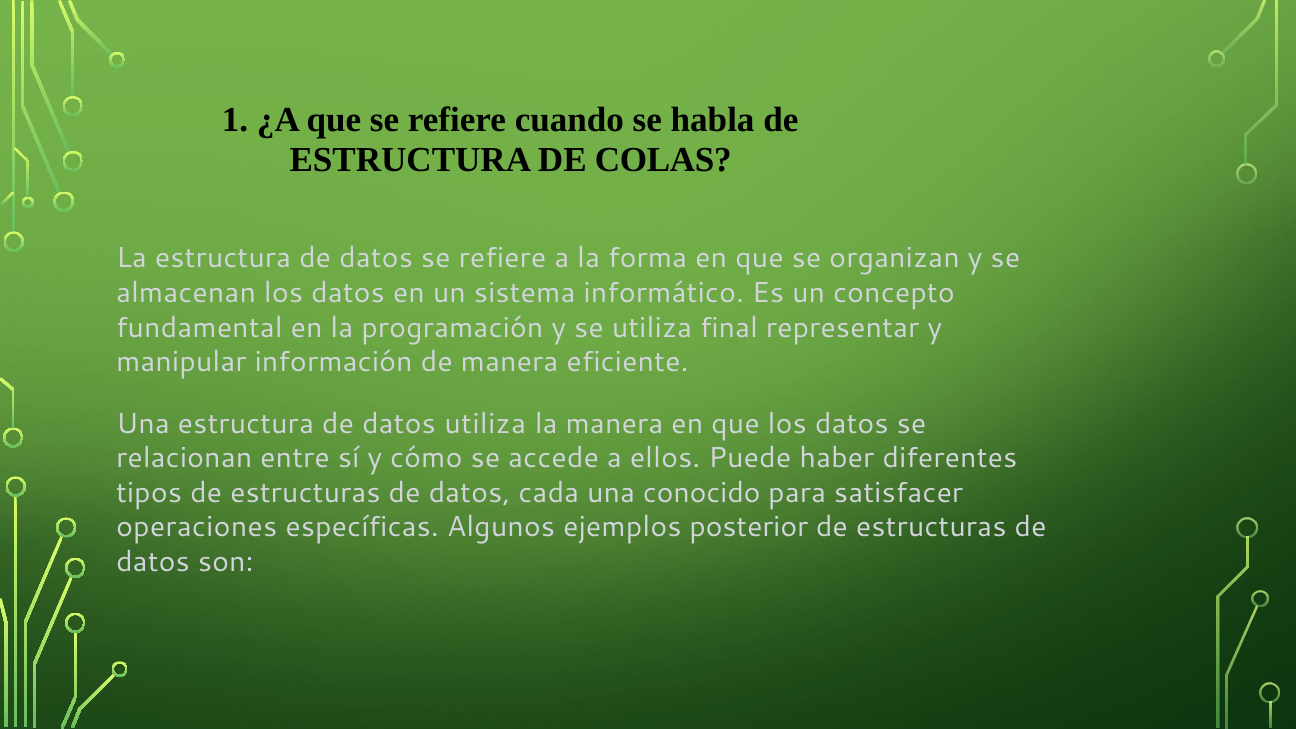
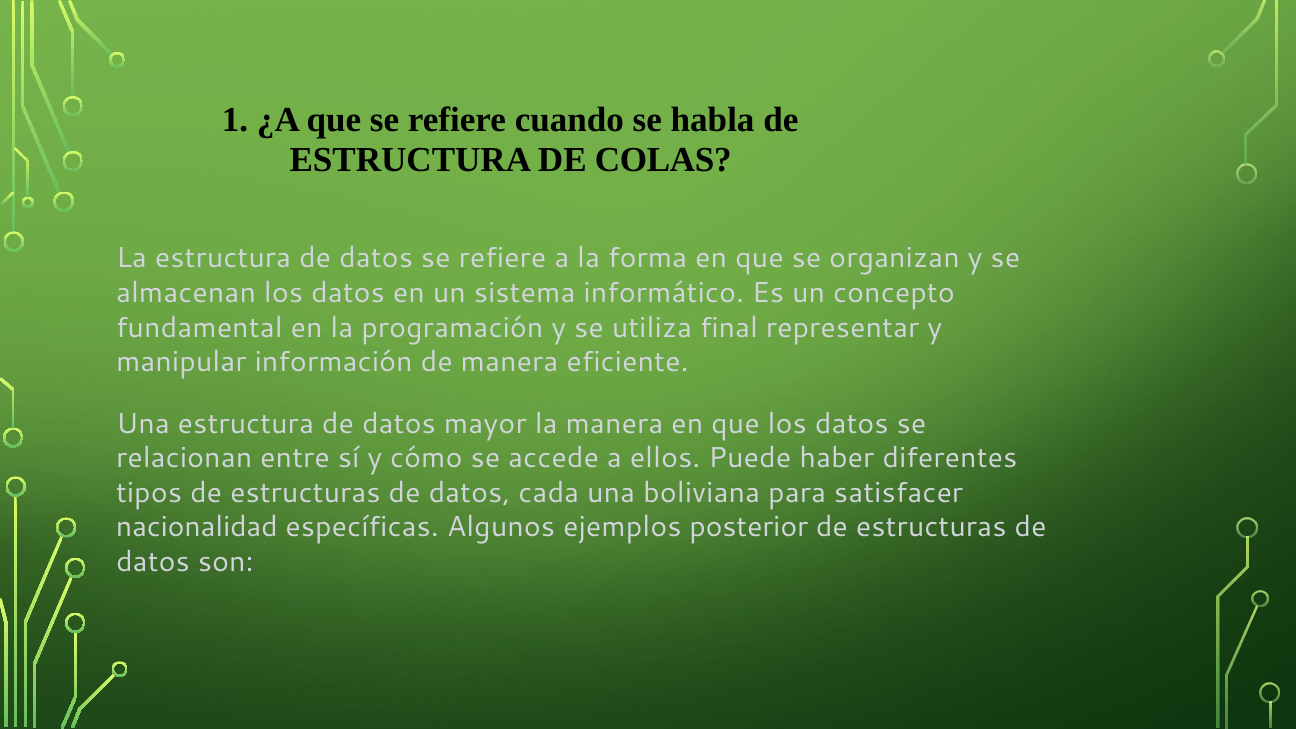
datos utiliza: utiliza -> mayor
conocido: conocido -> boliviana
operaciones: operaciones -> nacionalidad
